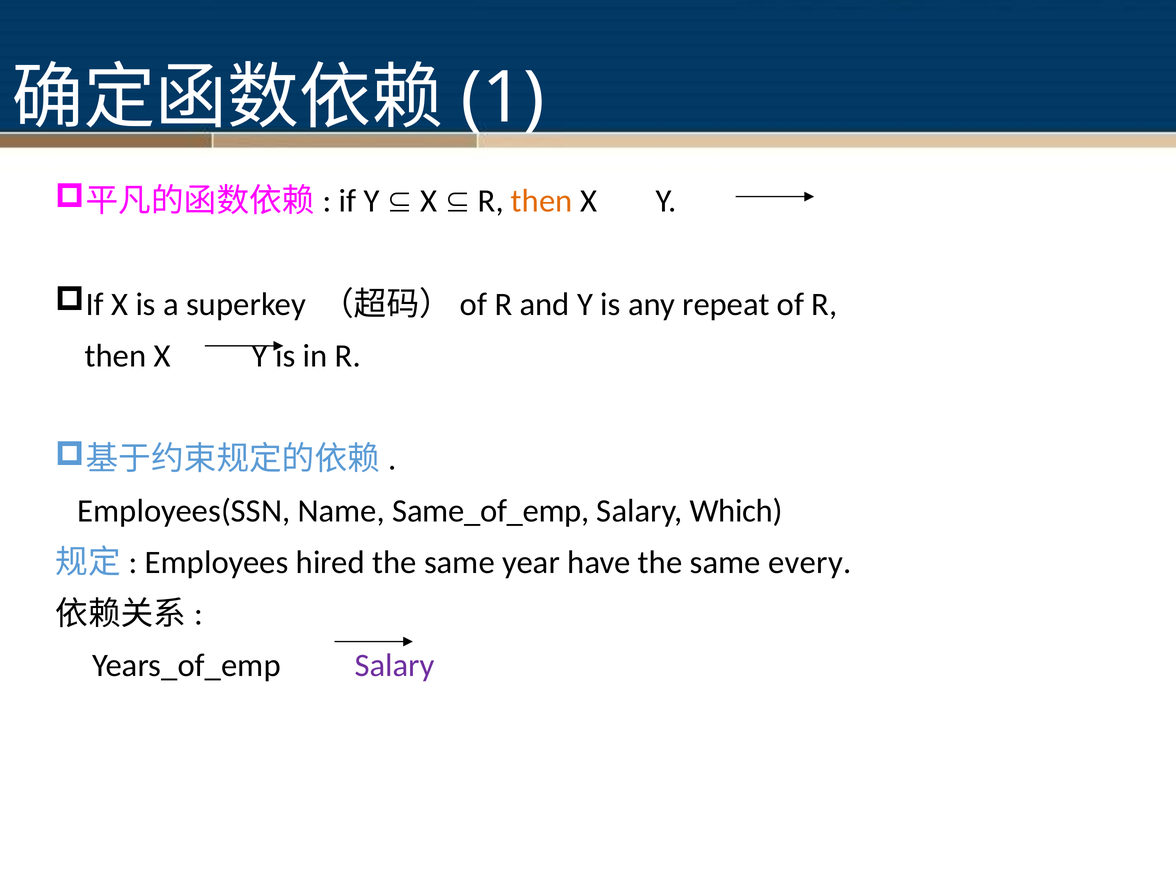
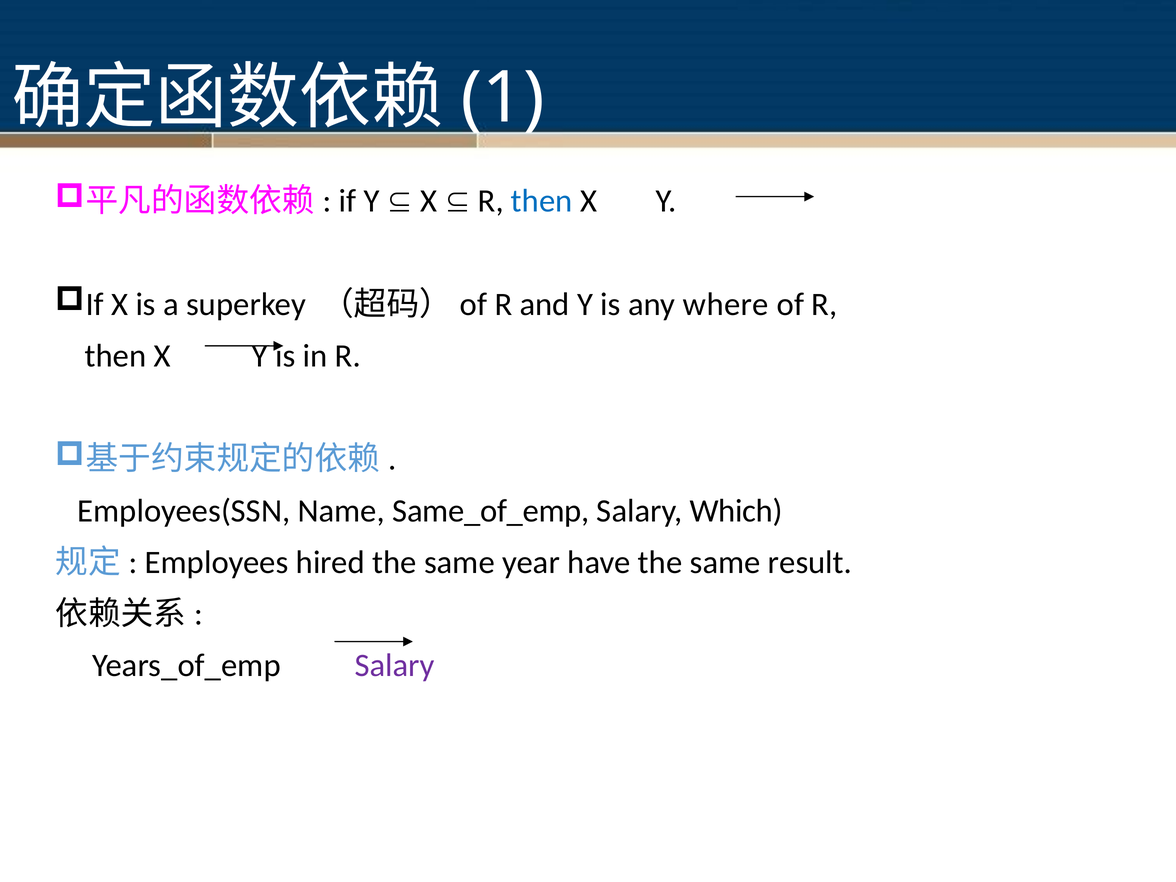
then at (542, 201) colour: orange -> blue
repeat: repeat -> where
every: every -> result
